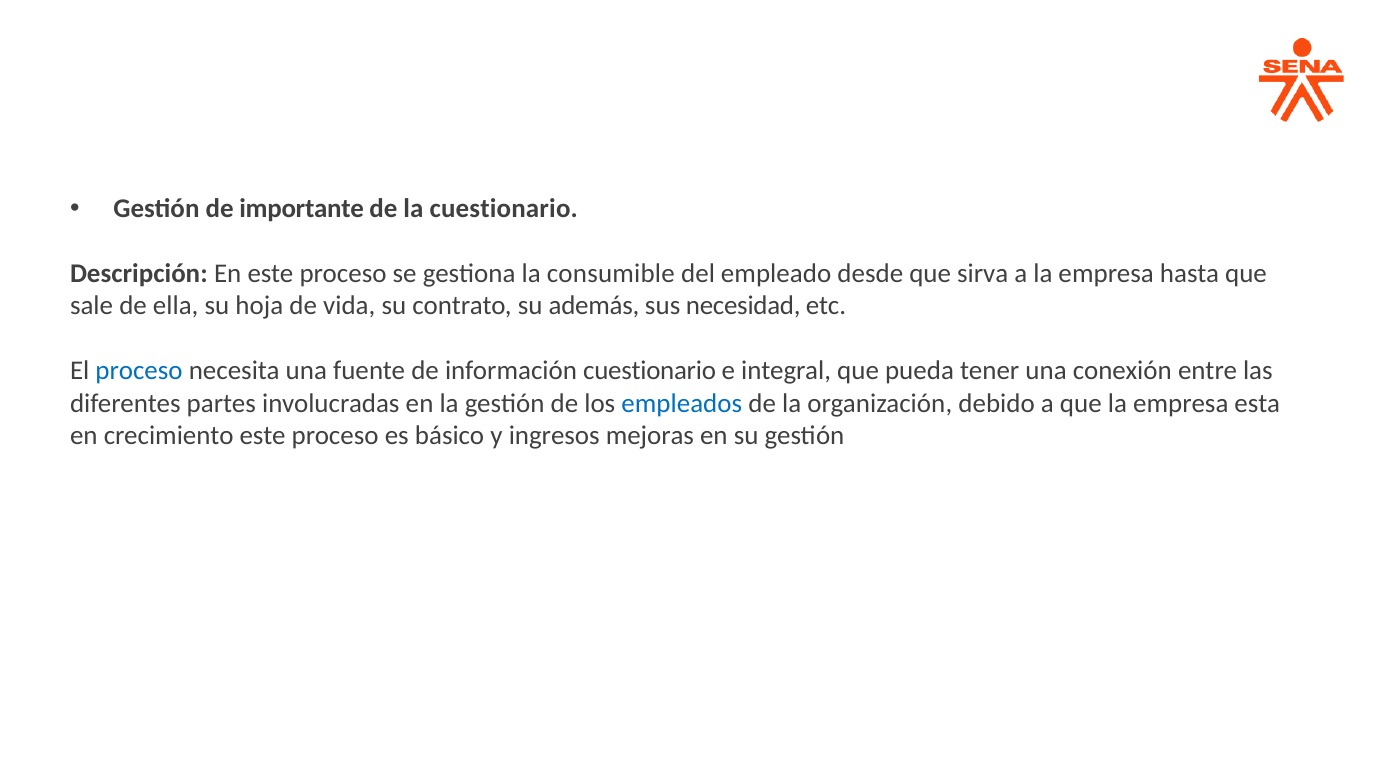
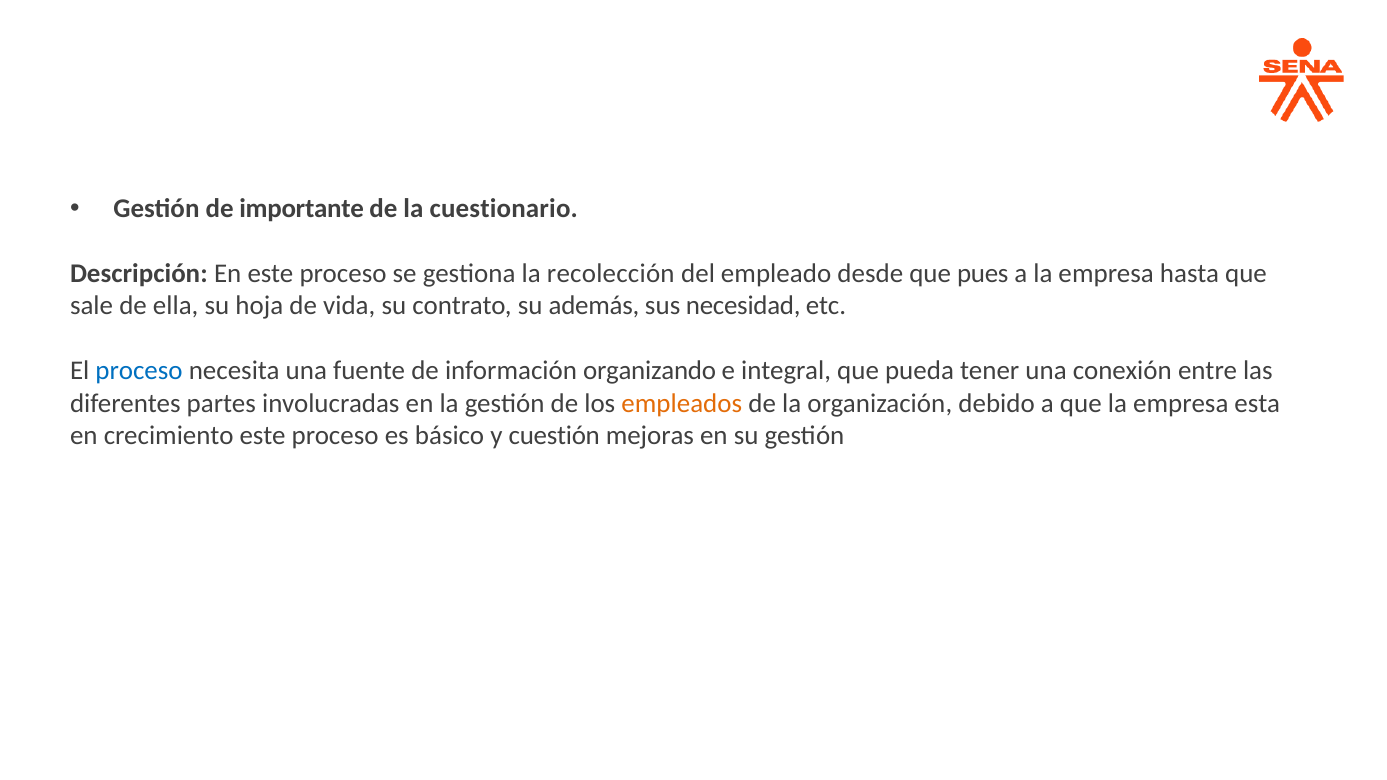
consumible: consumible -> recolección
sirva: sirva -> pues
información cuestionario: cuestionario -> organizando
empleados colour: blue -> orange
ingresos: ingresos -> cuestión
